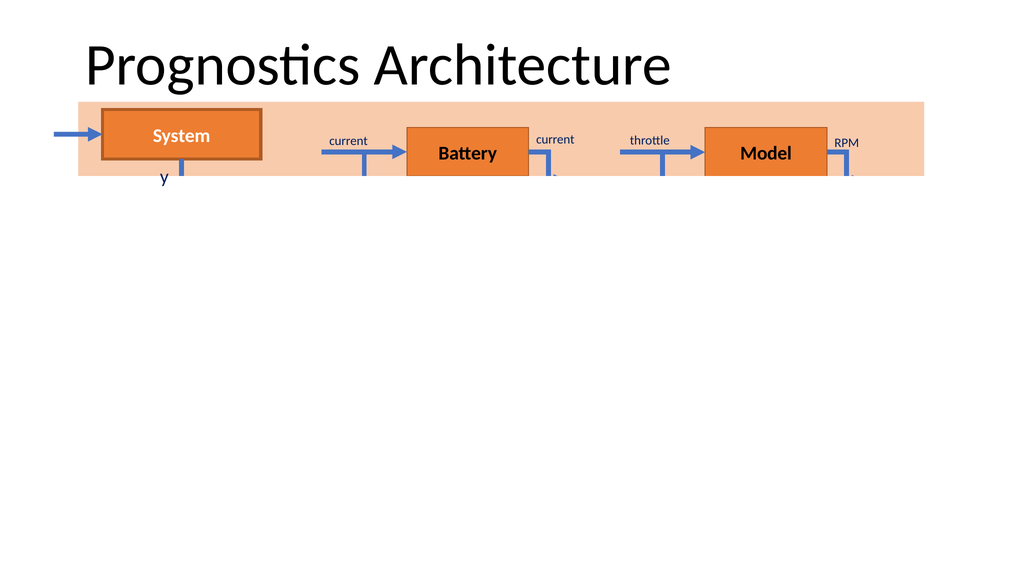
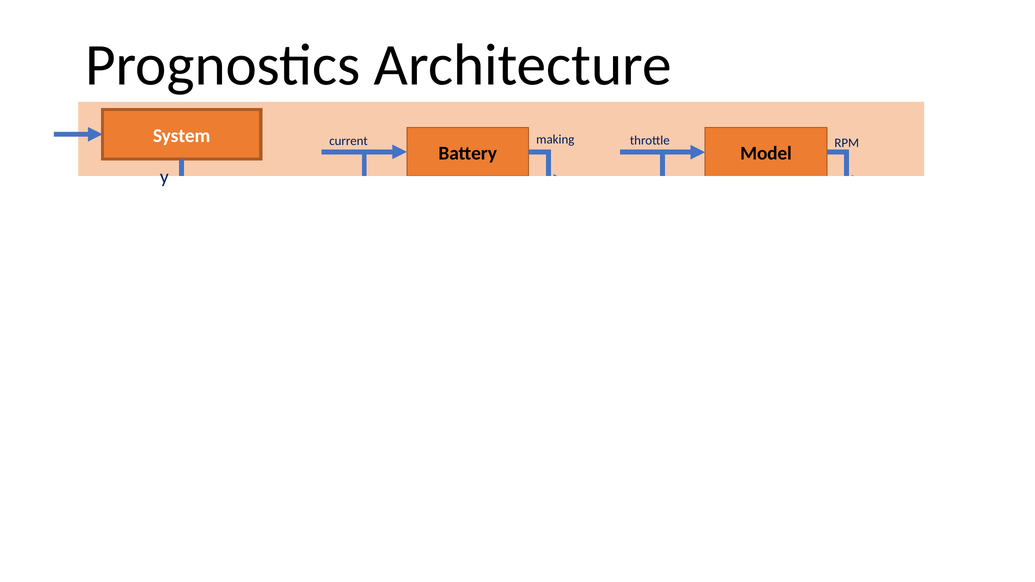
current current: current -> making
